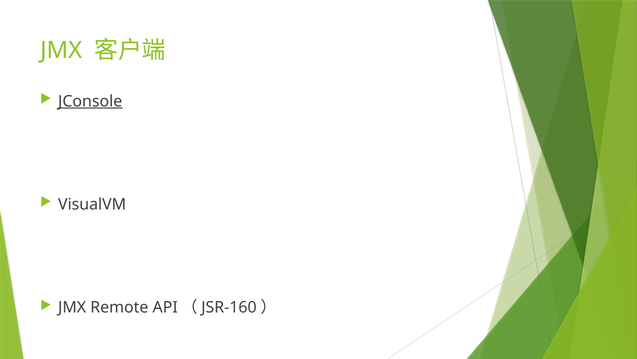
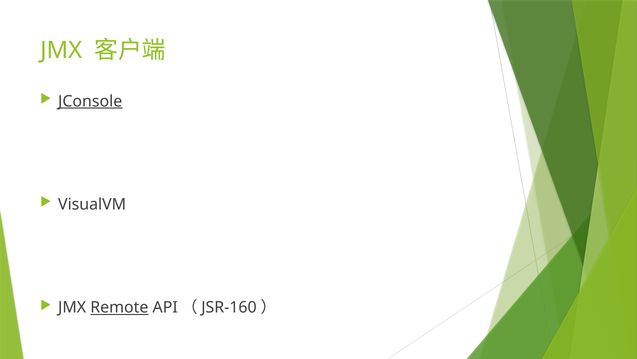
Remote underline: none -> present
